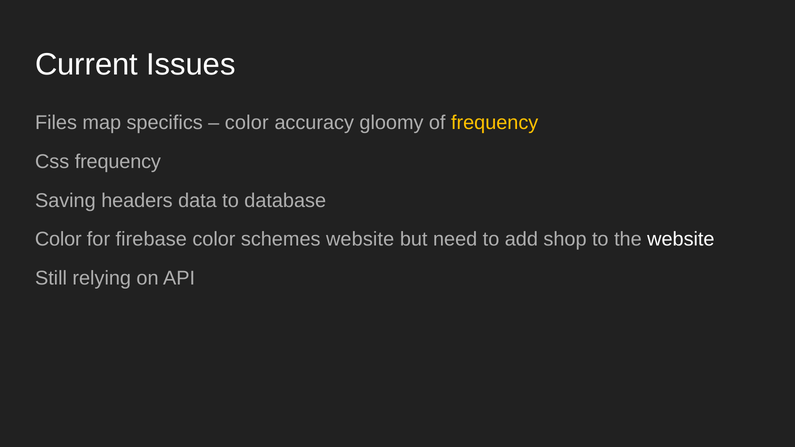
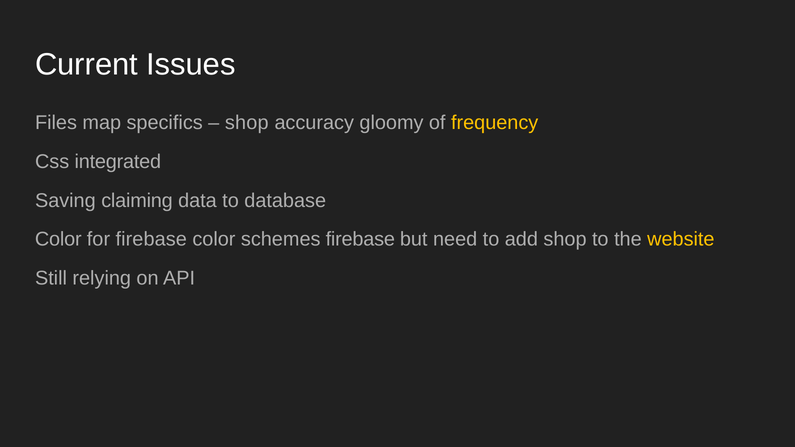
color at (247, 123): color -> shop
Css frequency: frequency -> integrated
headers: headers -> claiming
schemes website: website -> firebase
website at (681, 239) colour: white -> yellow
